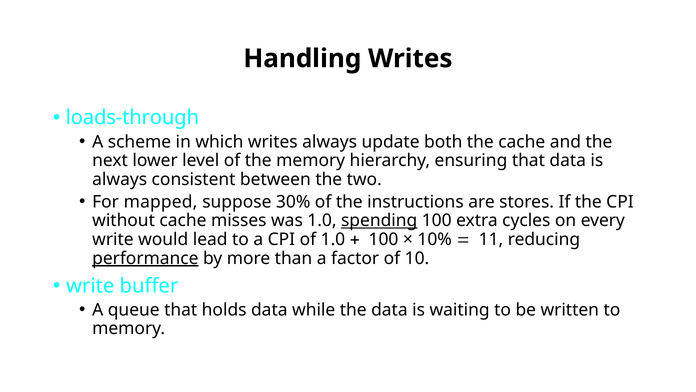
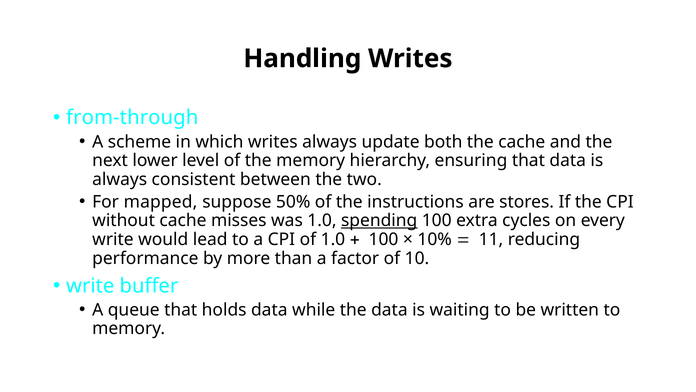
loads-through: loads-through -> from-through
30%: 30% -> 50%
performance underline: present -> none
